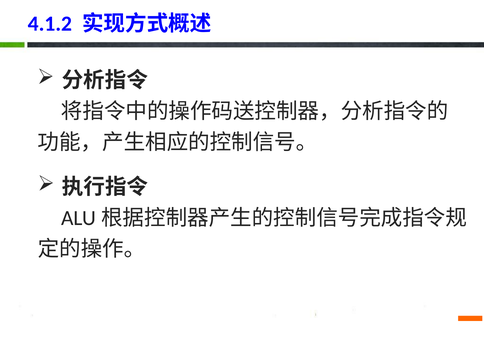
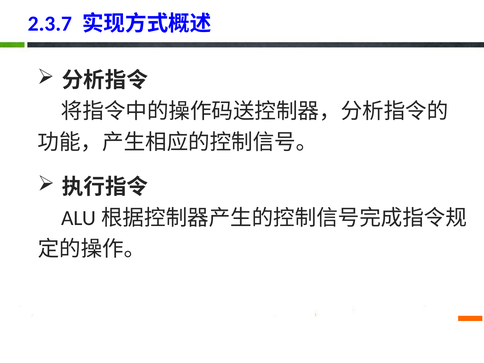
4.1.2: 4.1.2 -> 2.3.7
